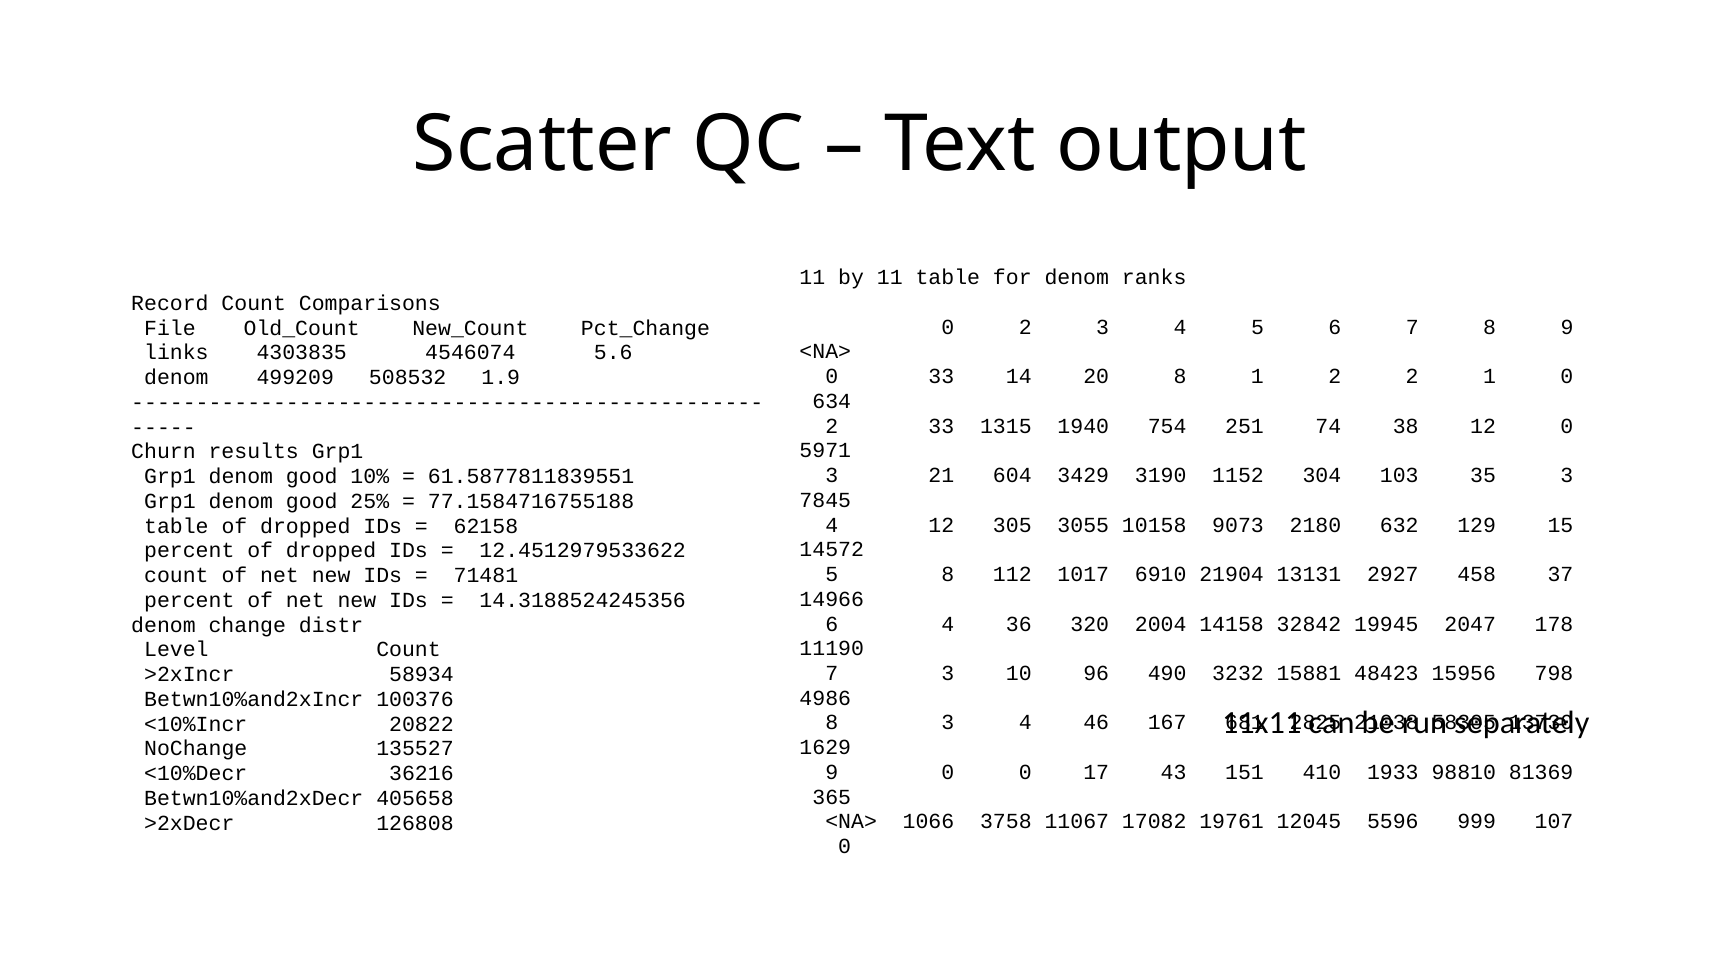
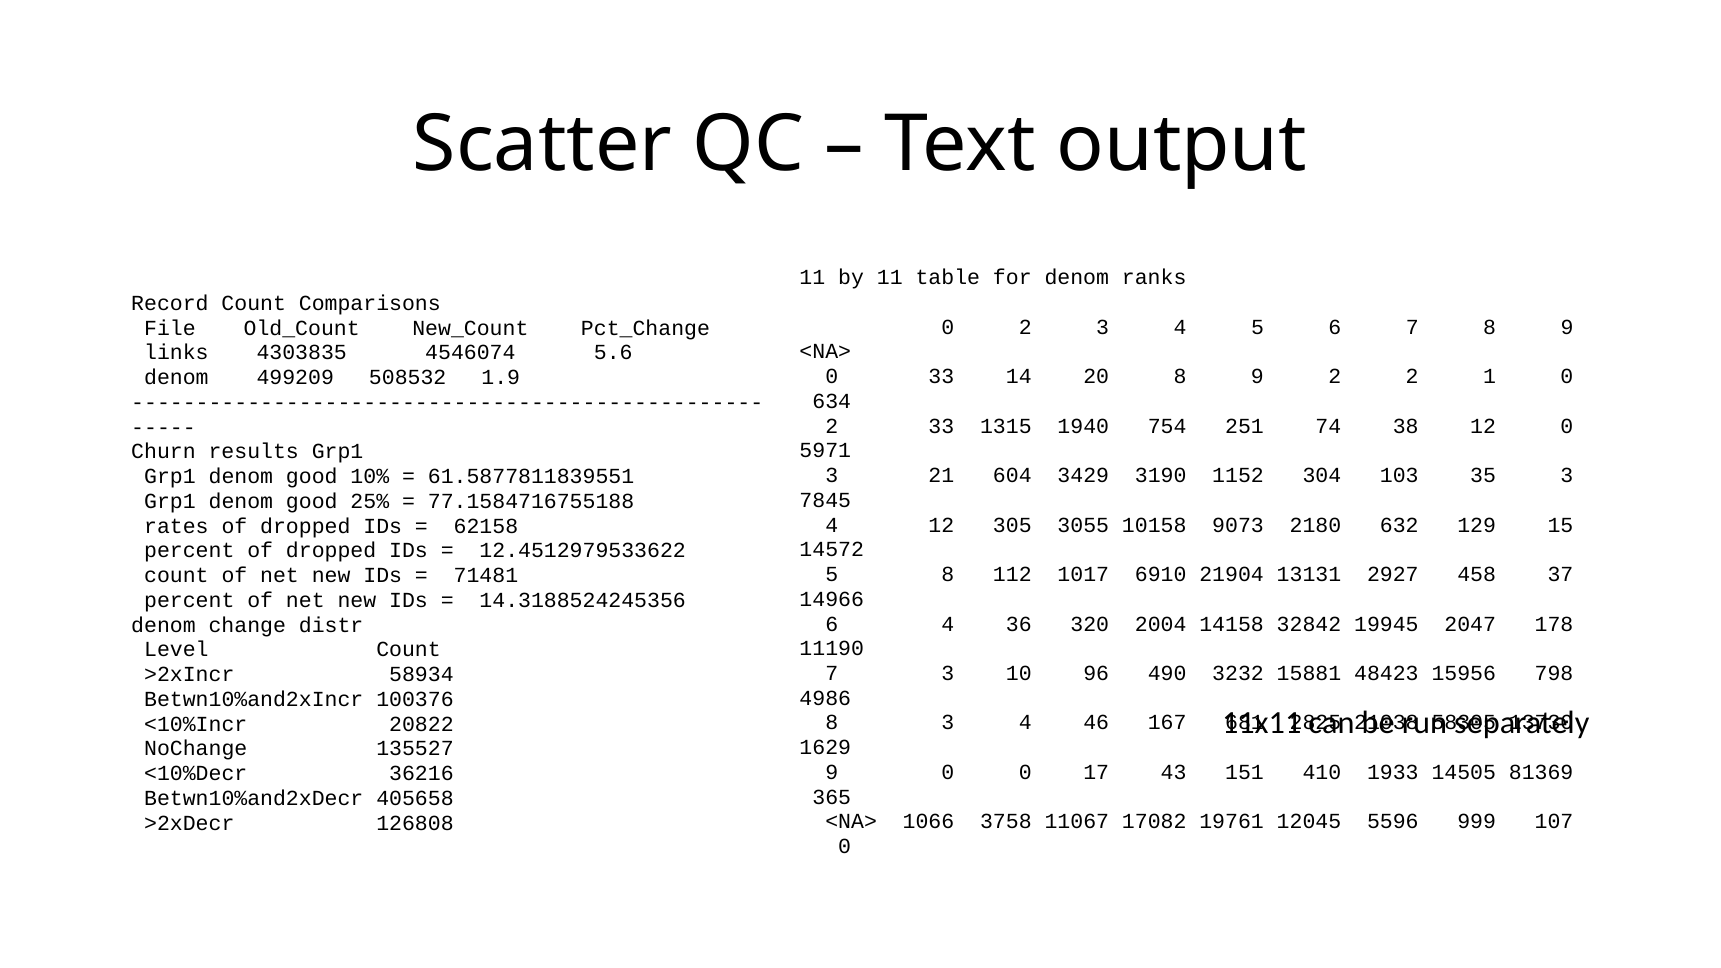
20 8 1: 1 -> 9
table at (176, 526): table -> rates
98810: 98810 -> 14505
